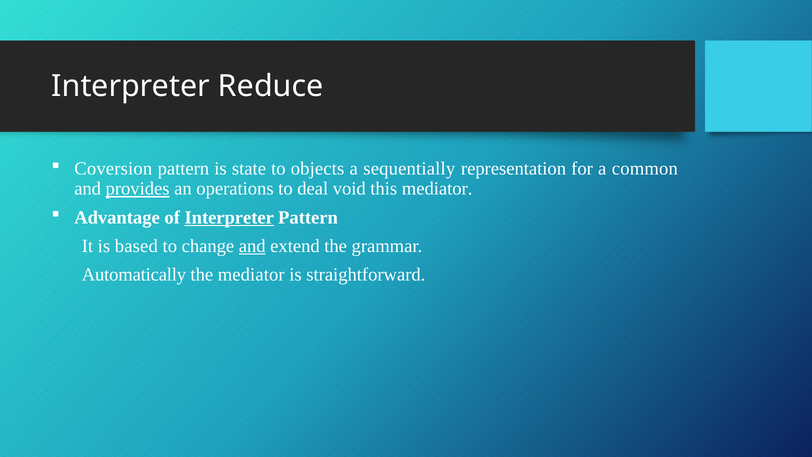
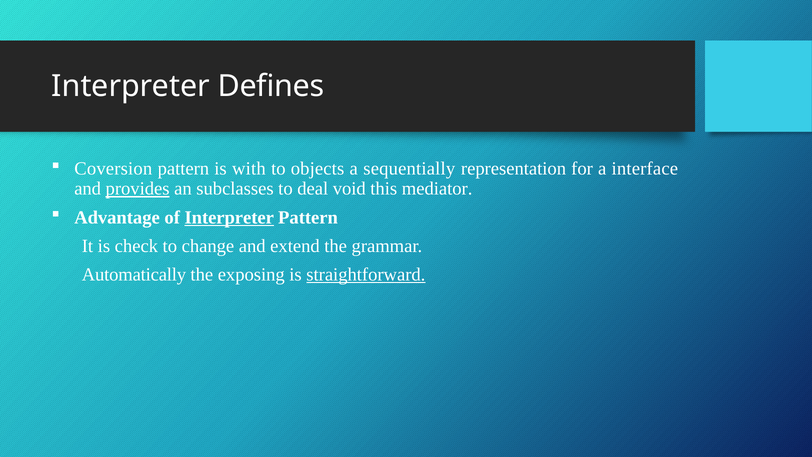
Reduce: Reduce -> Defines
state: state -> with
common: common -> interface
operations: operations -> subclasses
based: based -> check
and at (252, 246) underline: present -> none
the mediator: mediator -> exposing
straightforward underline: none -> present
